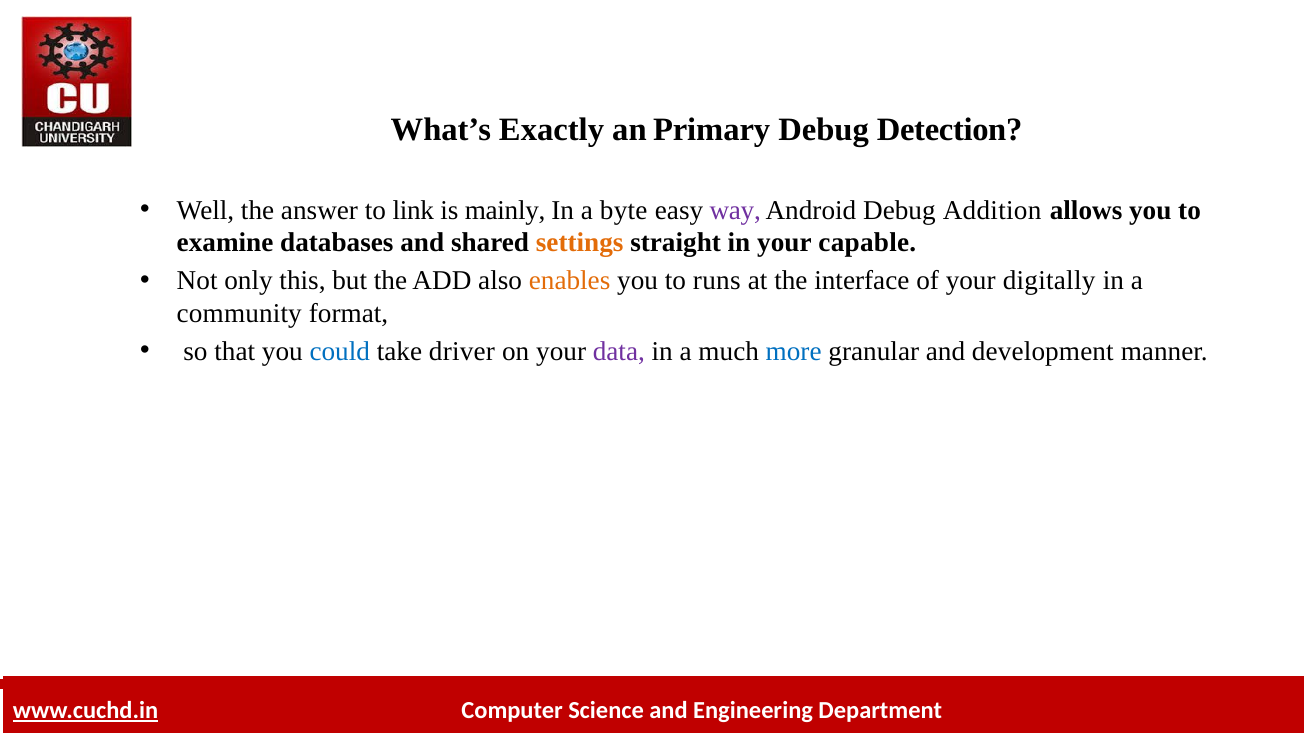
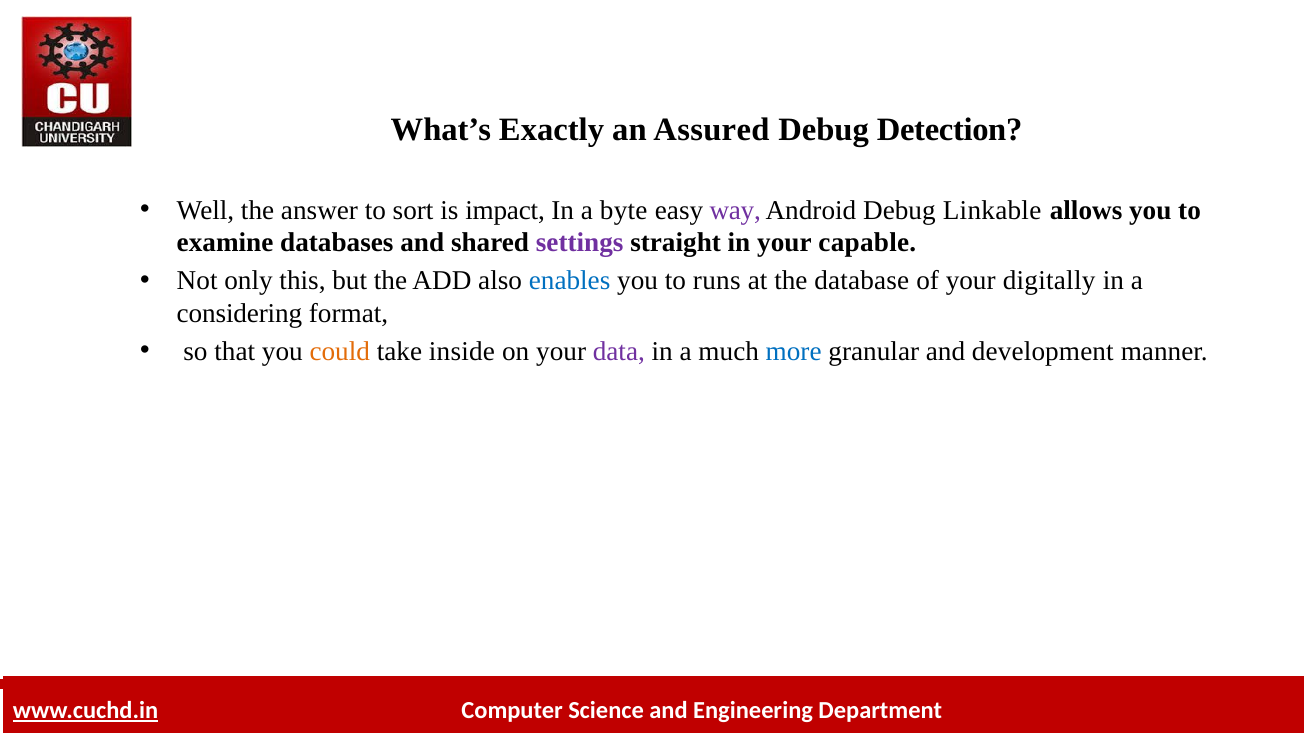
Primary: Primary -> Assured
link: link -> sort
mainly: mainly -> impact
Addition: Addition -> Linkable
settings colour: orange -> purple
enables colour: orange -> blue
interface: interface -> database
community: community -> considering
could colour: blue -> orange
driver: driver -> inside
